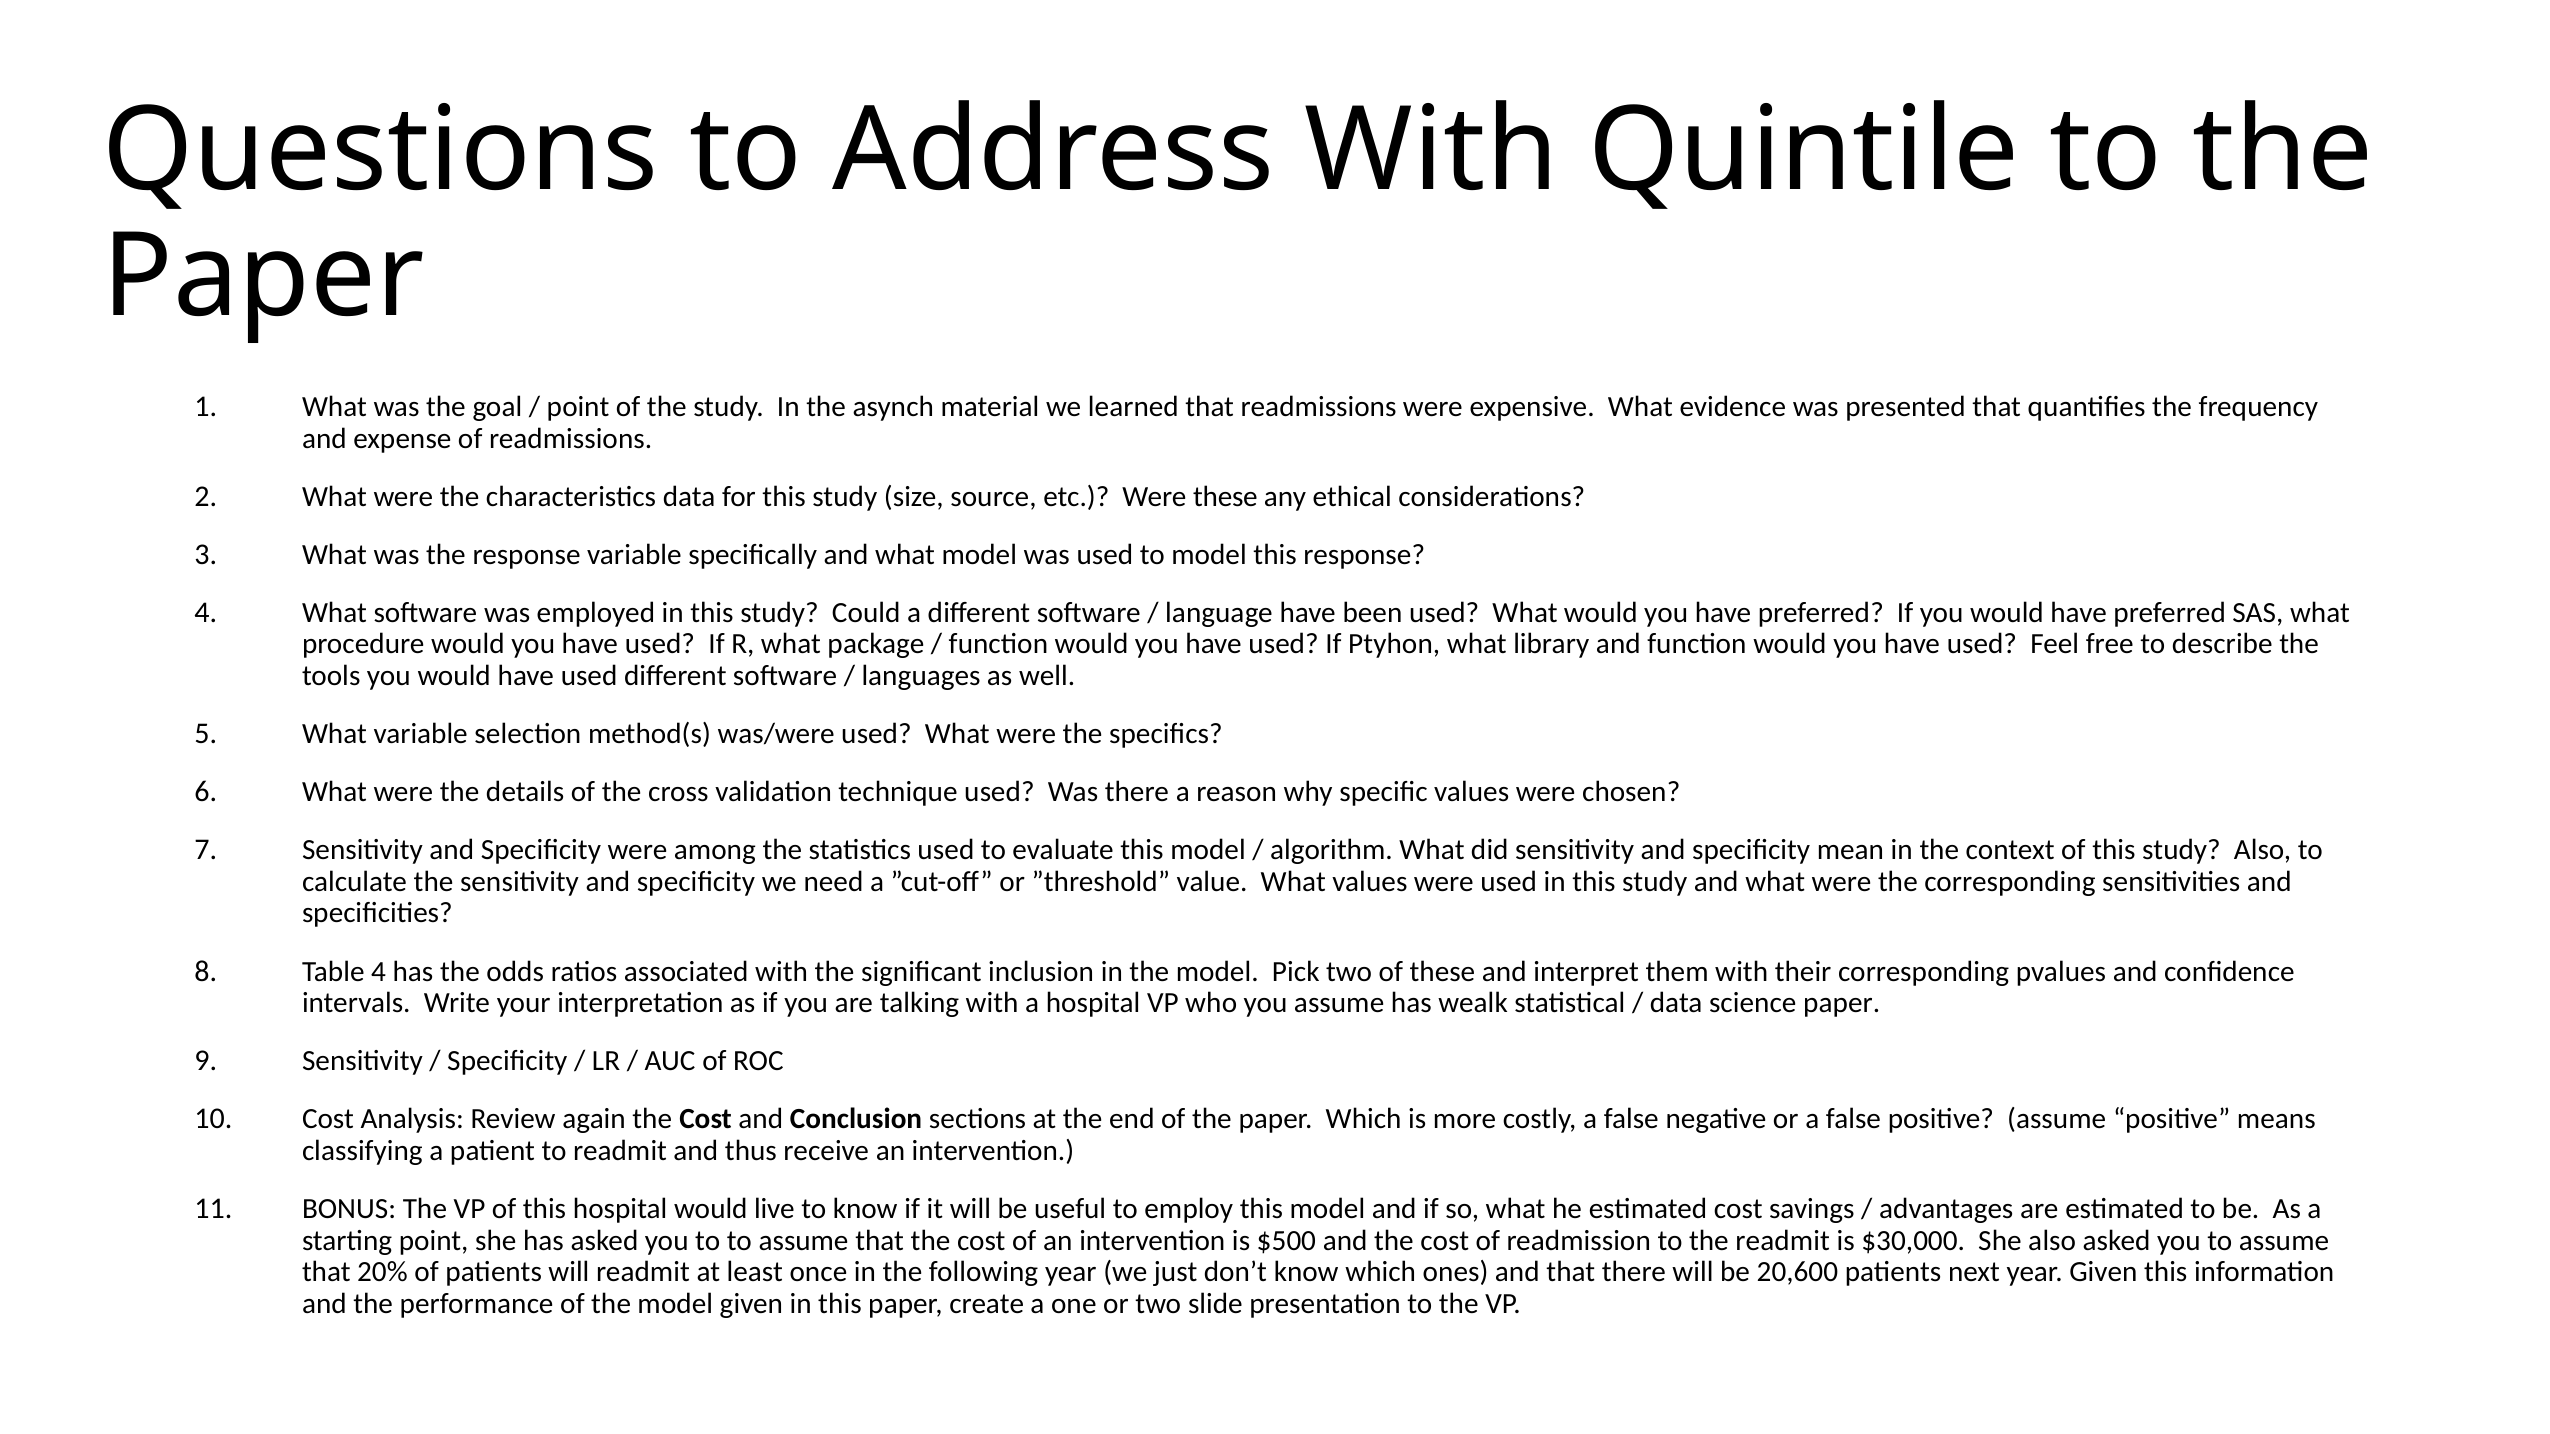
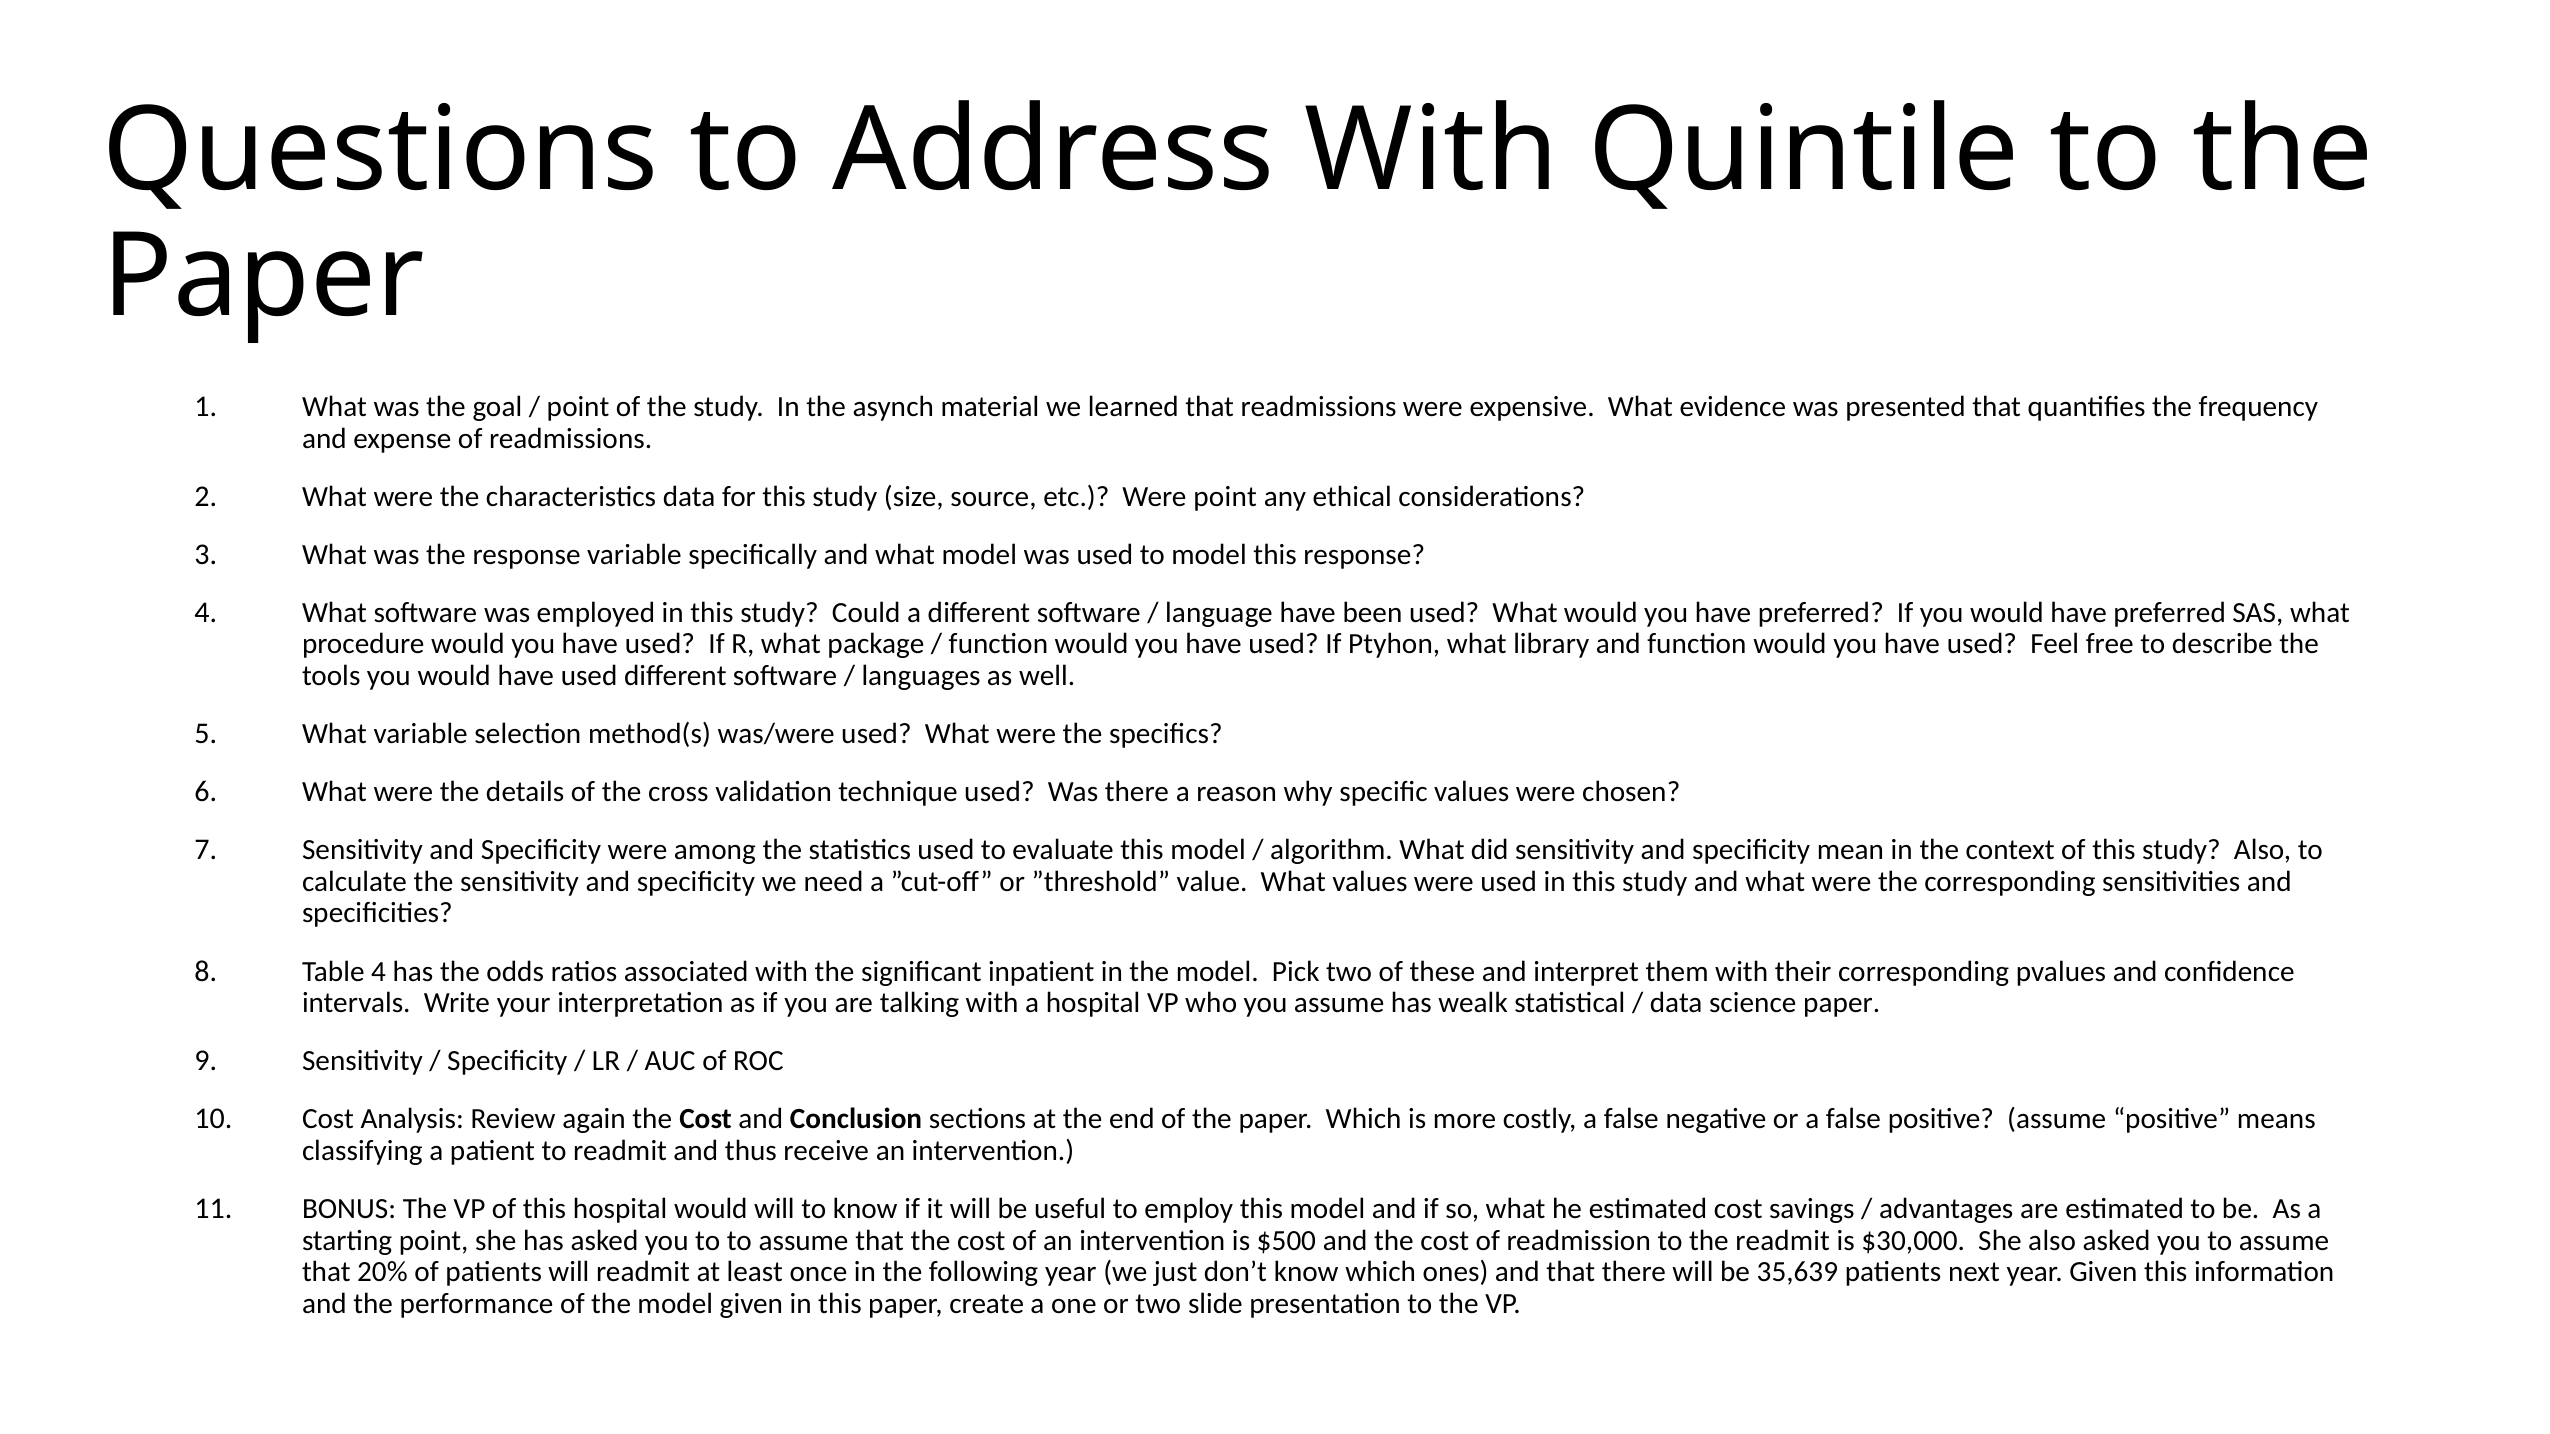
Were these: these -> point
inclusion: inclusion -> inpatient
would live: live -> will
20,600: 20,600 -> 35,639
